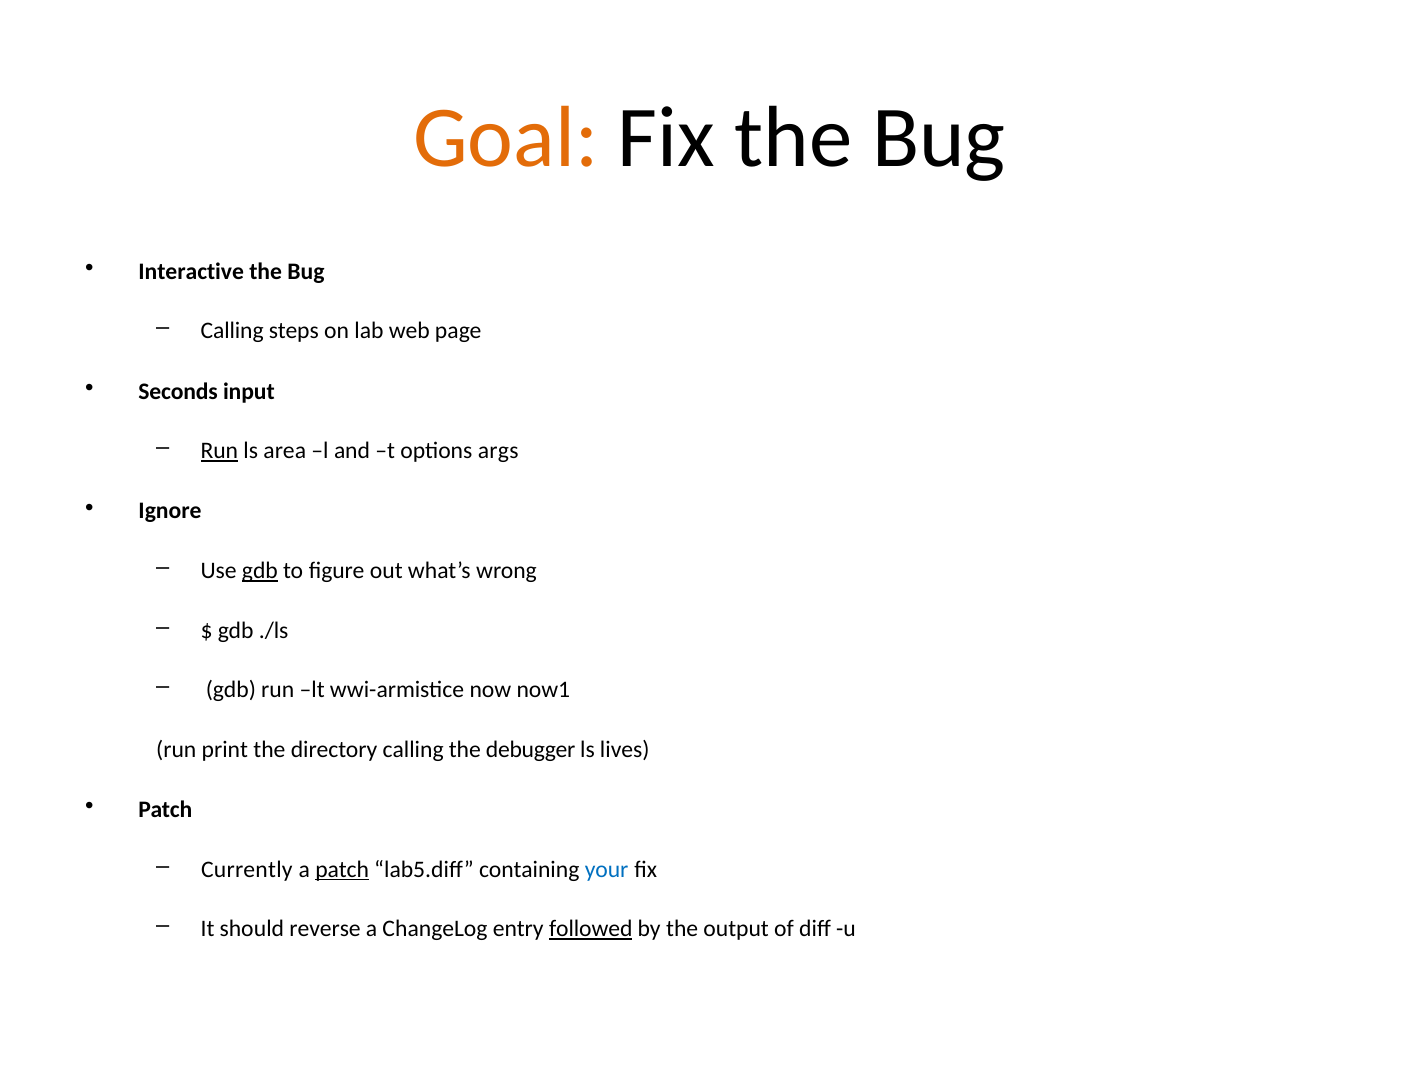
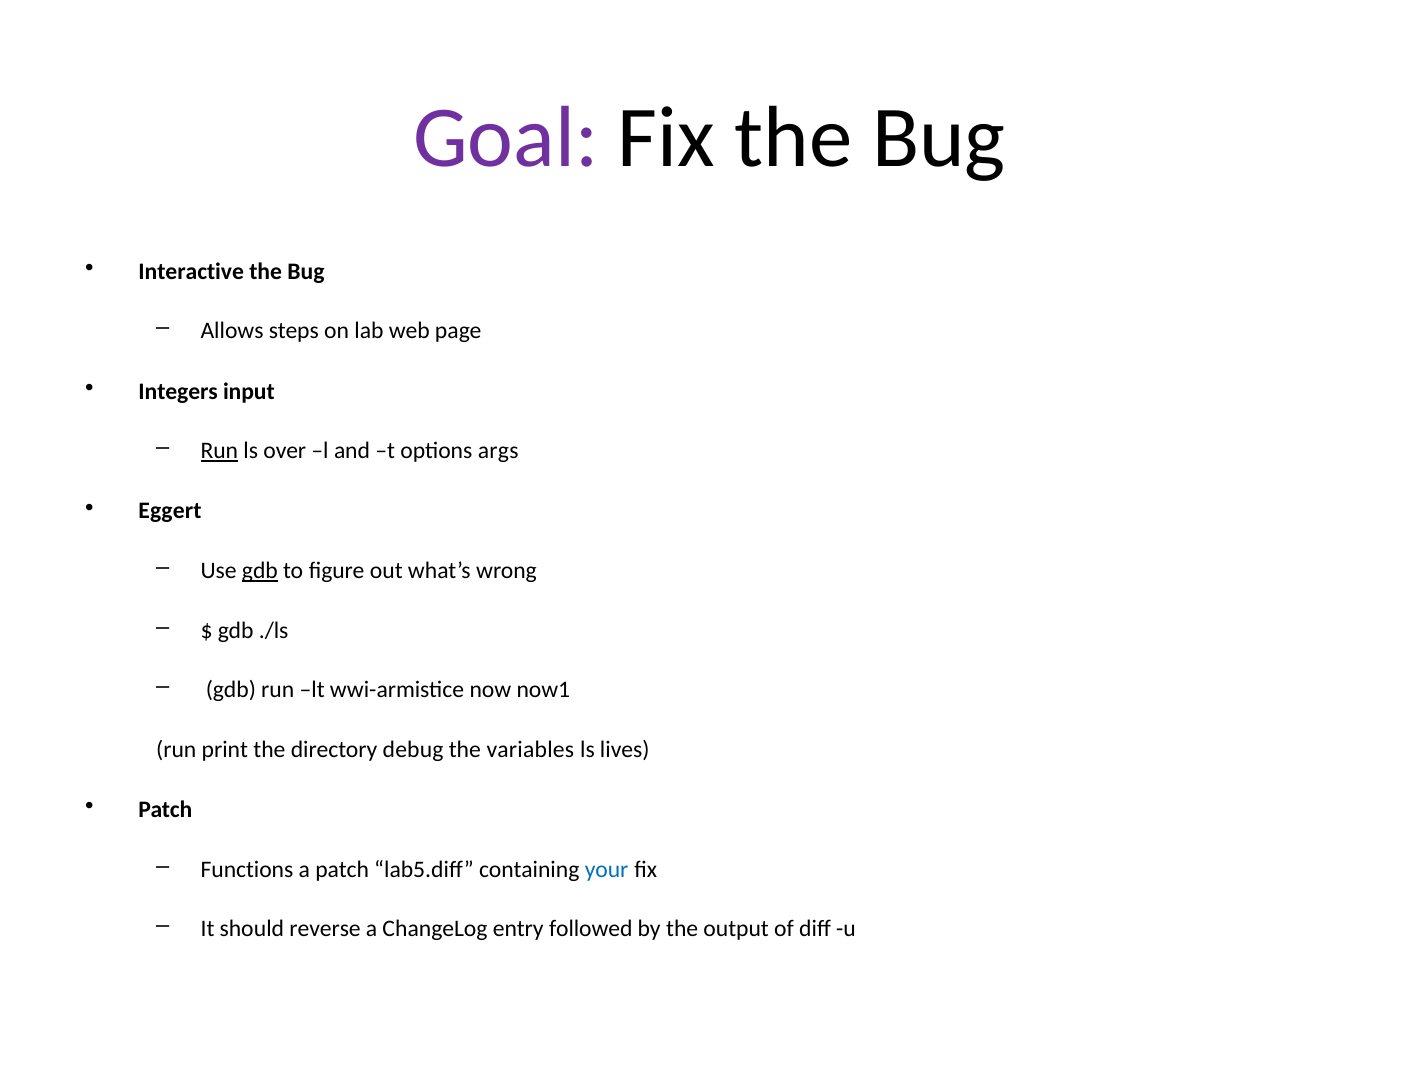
Goal colour: orange -> purple
Calling at (232, 331): Calling -> Allows
Seconds: Seconds -> Integers
area: area -> over
Ignore: Ignore -> Eggert
directory calling: calling -> debug
debugger: debugger -> variables
Currently: Currently -> Functions
patch at (342, 869) underline: present -> none
followed underline: present -> none
